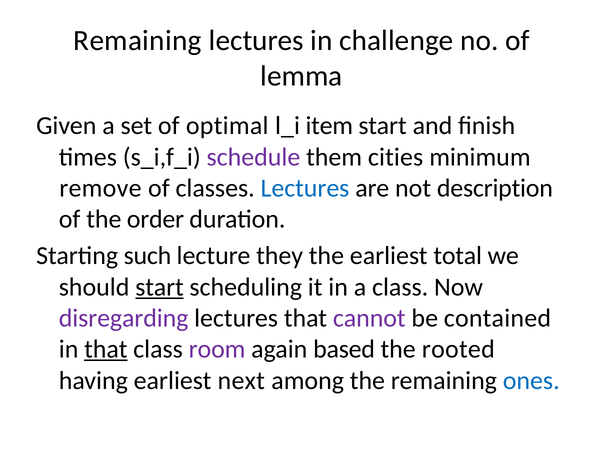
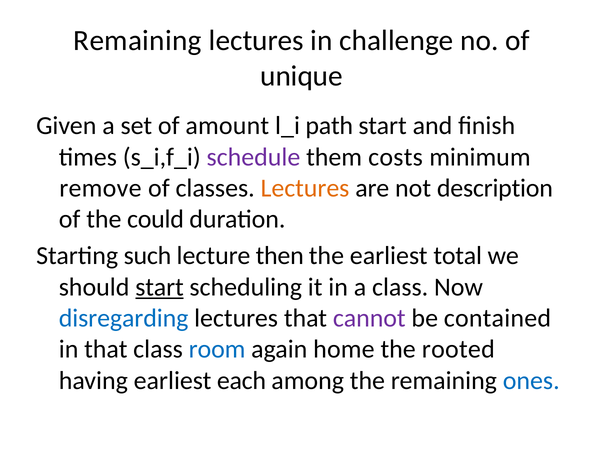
lemma: lemma -> unique
optimal: optimal -> amount
item: item -> path
cities: cities -> costs
Lectures at (305, 188) colour: blue -> orange
order: order -> could
they: they -> then
disregarding colour: purple -> blue
that at (106, 350) underline: present -> none
room colour: purple -> blue
based: based -> home
next: next -> each
